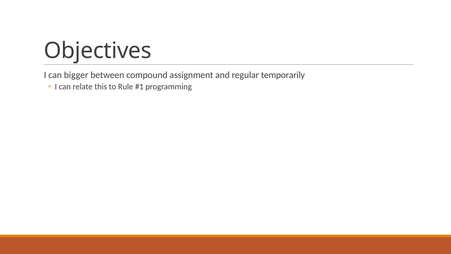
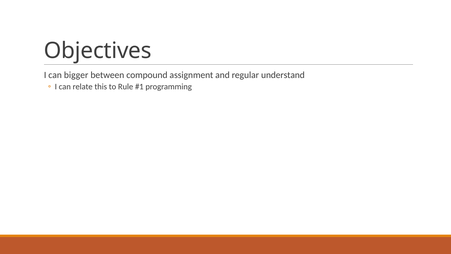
temporarily: temporarily -> understand
